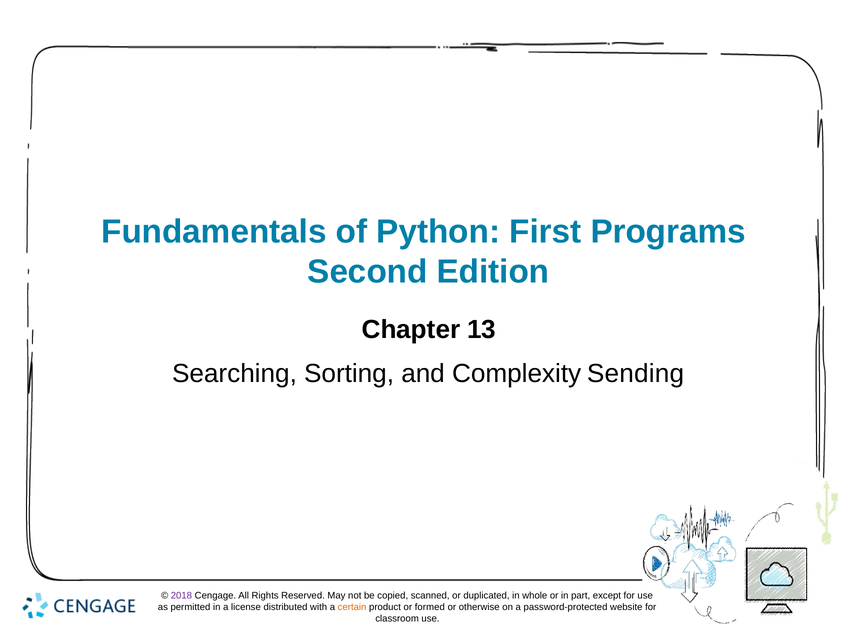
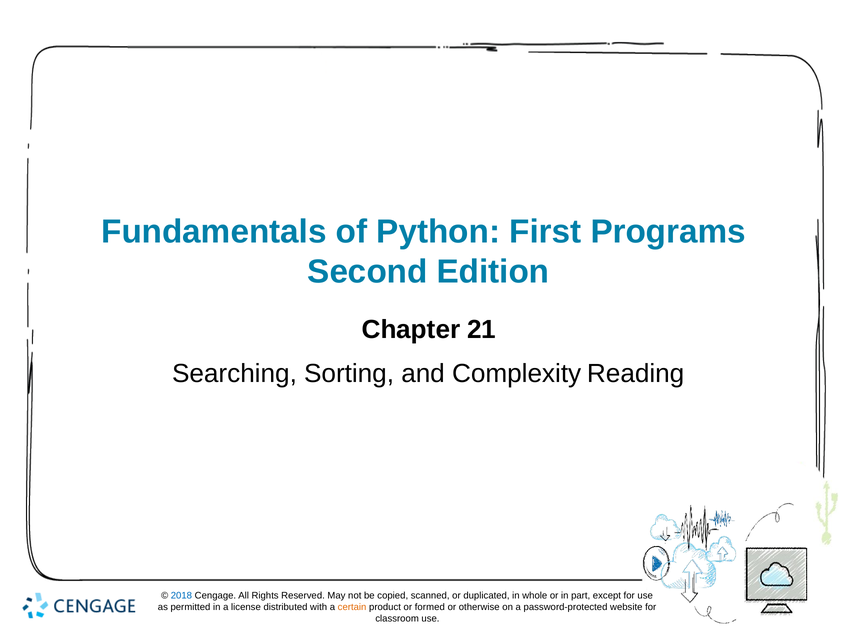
13: 13 -> 21
Sending: Sending -> Reading
2018 colour: purple -> blue
